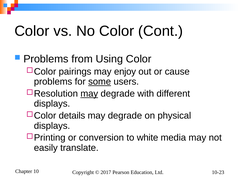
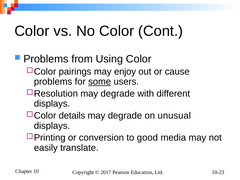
may at (89, 94) underline: present -> none
physical: physical -> unusual
white: white -> good
